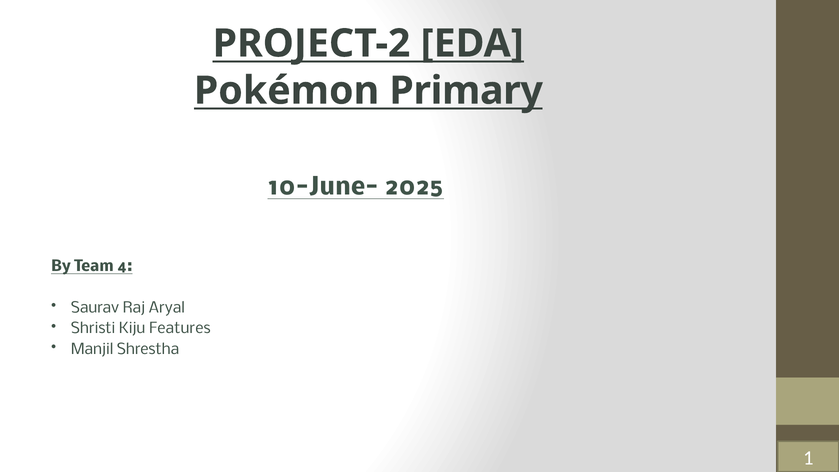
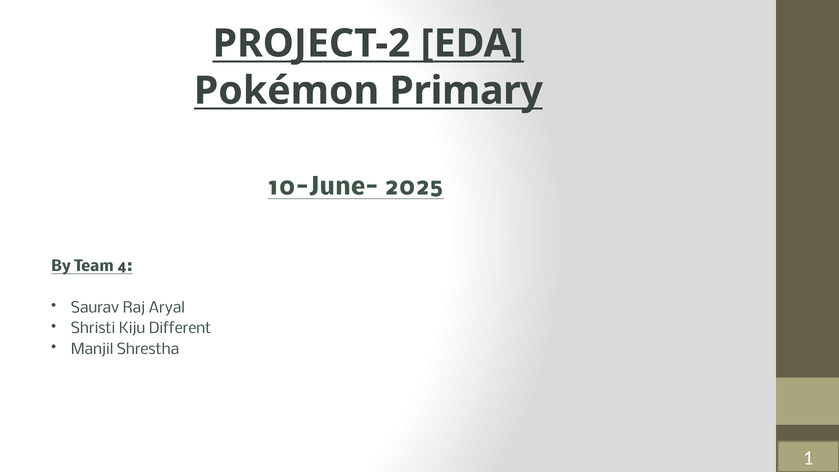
Features: Features -> Different
